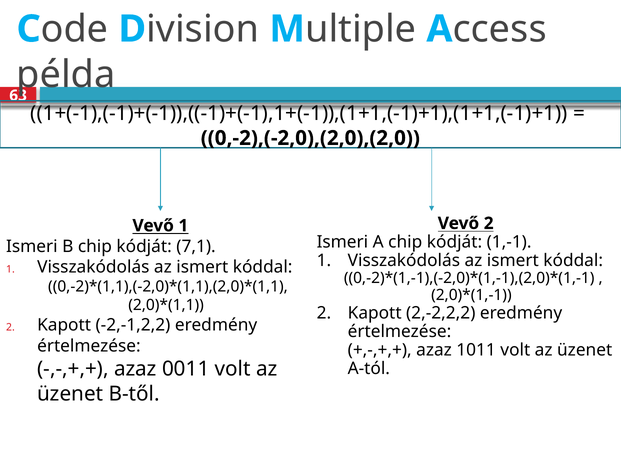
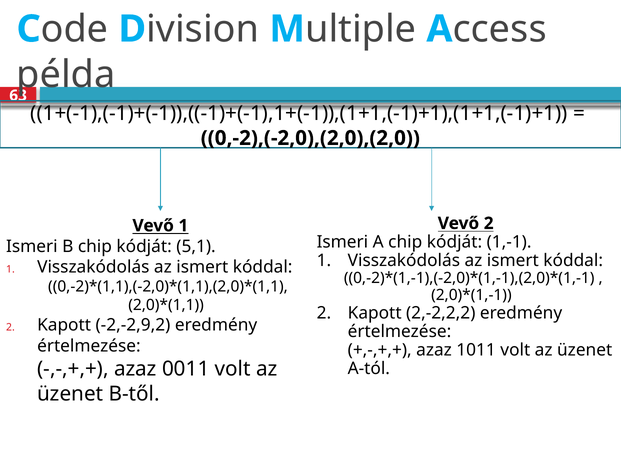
7,1: 7,1 -> 5,1
-2,-1,2,2: -2,-1,2,2 -> -2,-2,9,2
